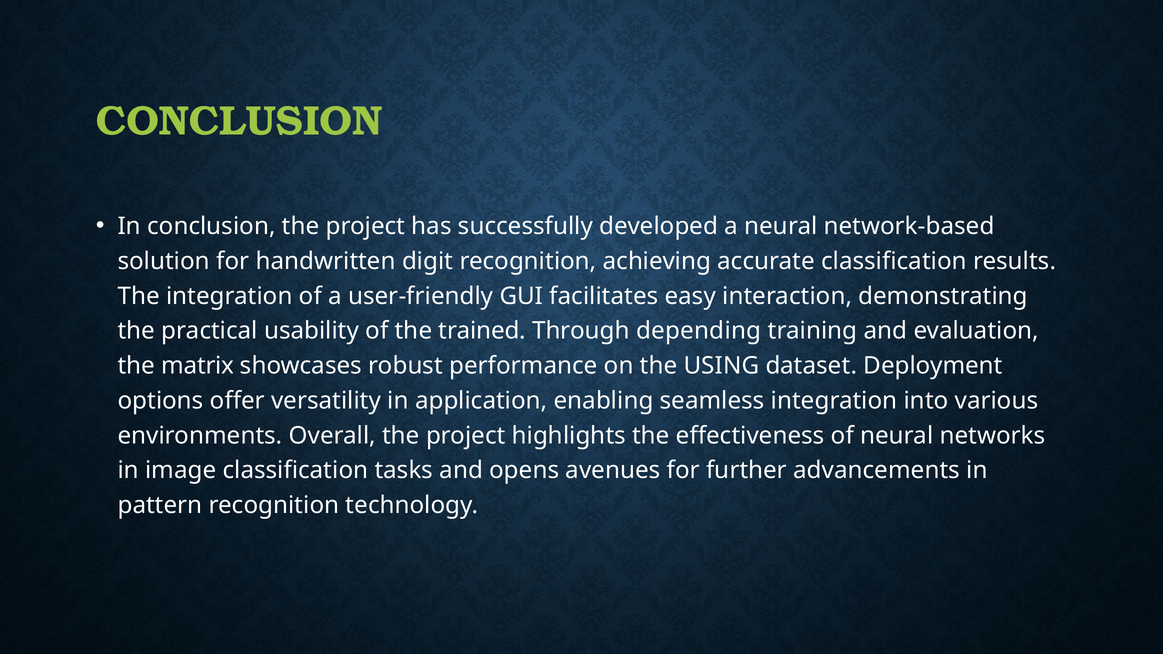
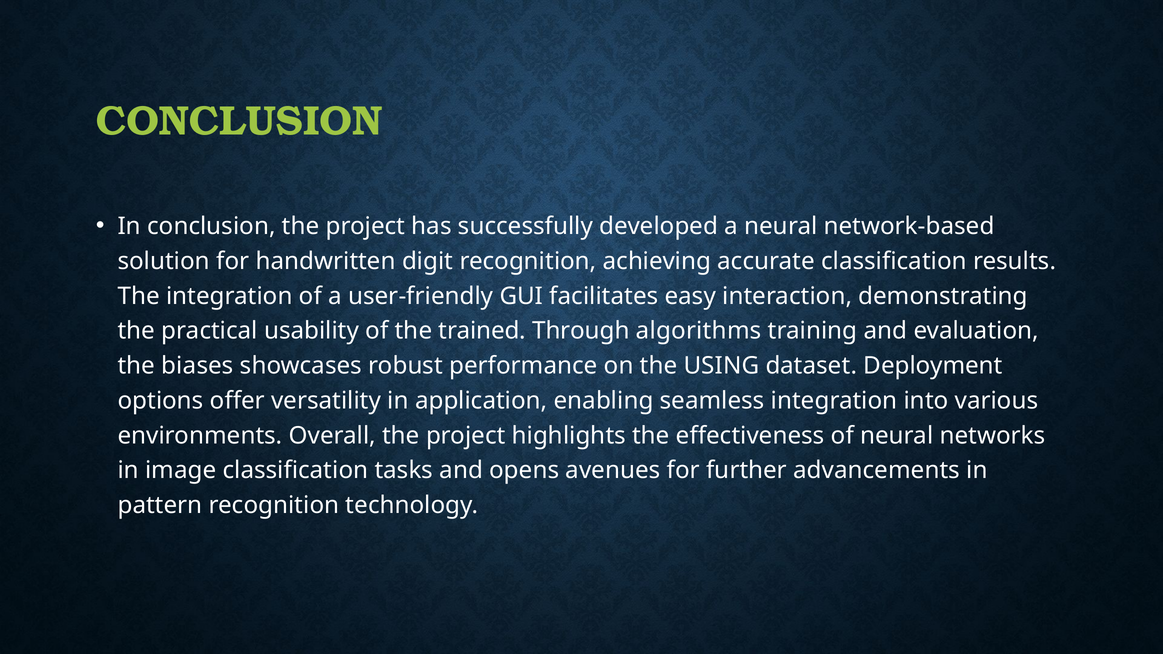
depending: depending -> algorithms
matrix: matrix -> biases
